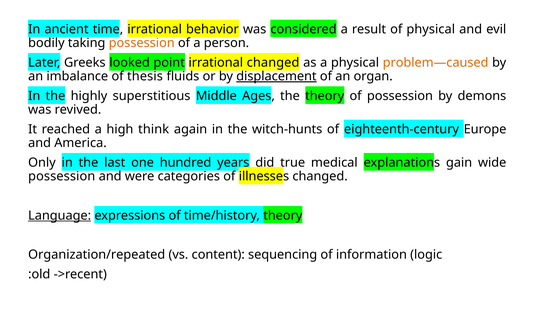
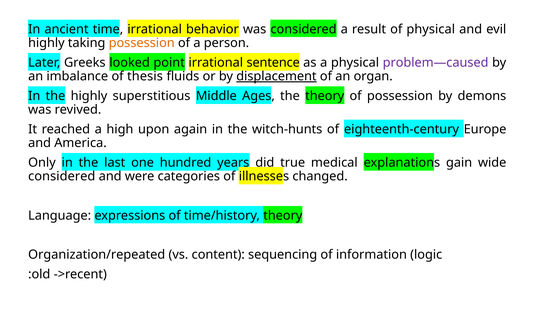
bodily at (46, 43): bodily -> highly
irrational changed: changed -> sentence
problem—caused colour: orange -> purple
think: think -> upon
possession at (62, 177): possession -> considered
Language underline: present -> none
